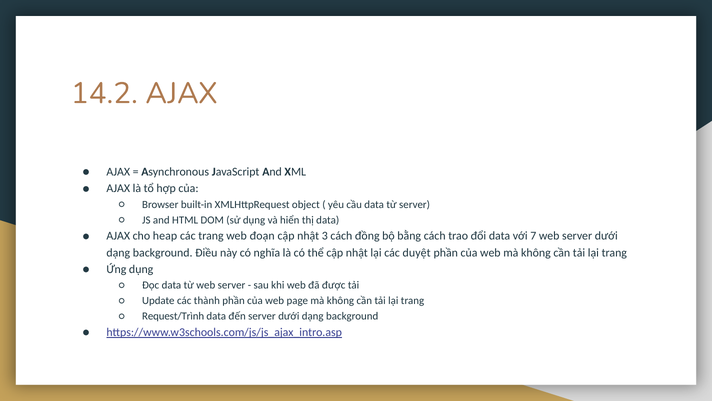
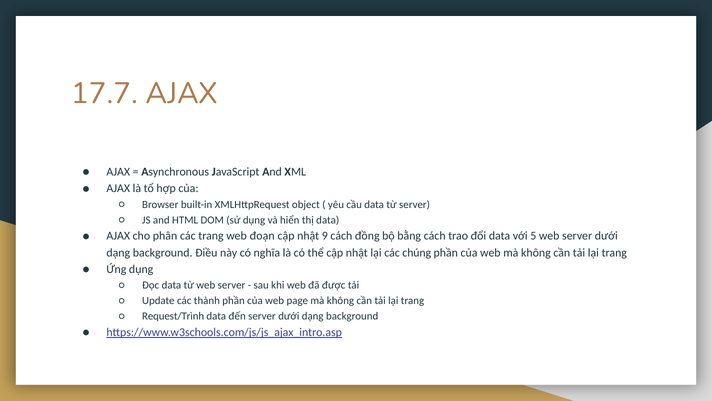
14.2: 14.2 -> 17.7
heap: heap -> phân
3: 3 -> 9
7: 7 -> 5
duyệt: duyệt -> chúng
